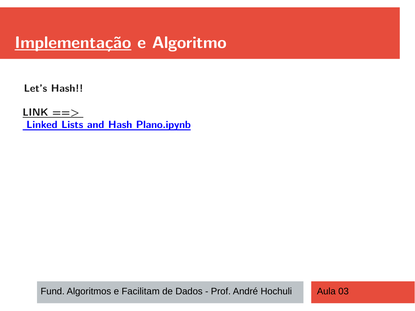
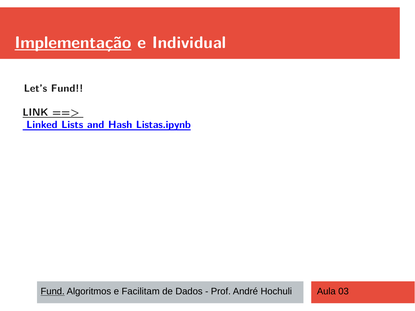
Algoritmo: Algoritmo -> Individual
Let’s Hash: Hash -> Fund
Plano.ipynb: Plano.ipynb -> Listas.ipynb
Fund at (53, 292) underline: none -> present
